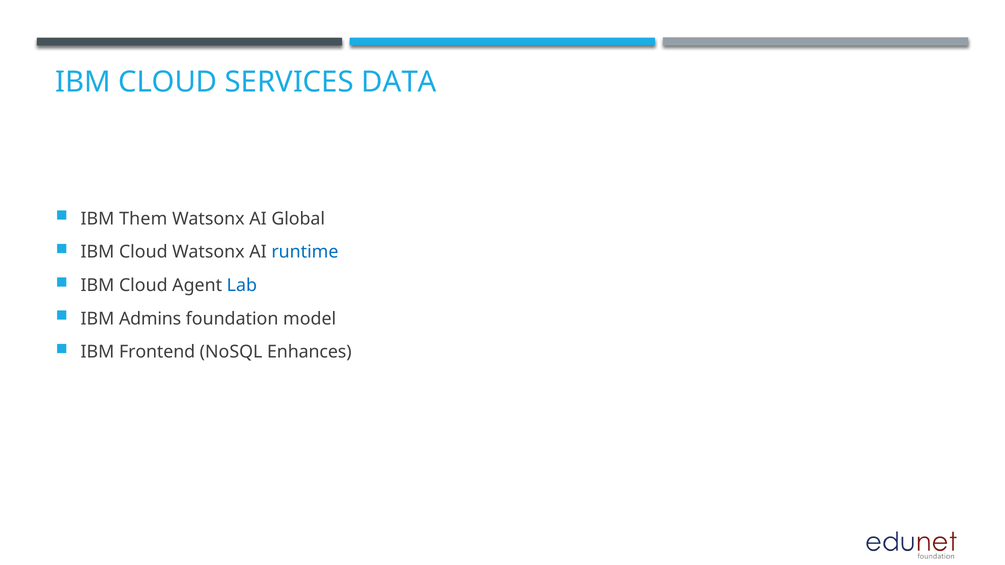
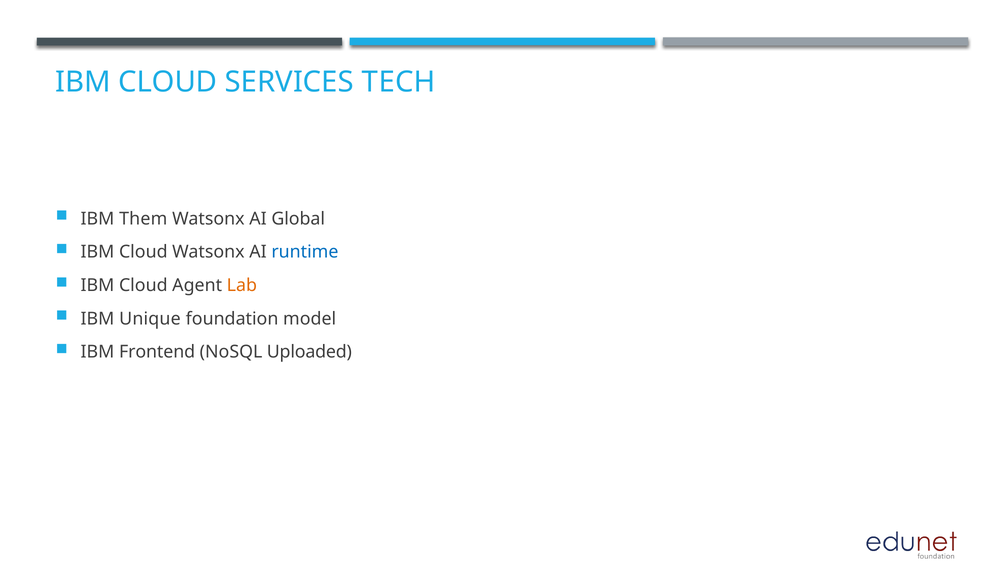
DATA: DATA -> TECH
Lab colour: blue -> orange
Admins: Admins -> Unique
Enhances: Enhances -> Uploaded
